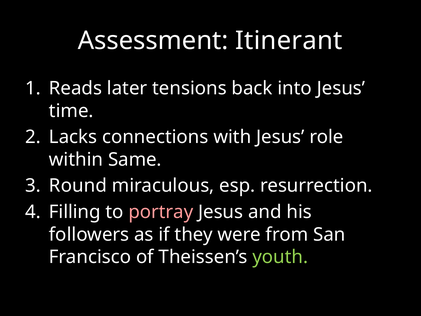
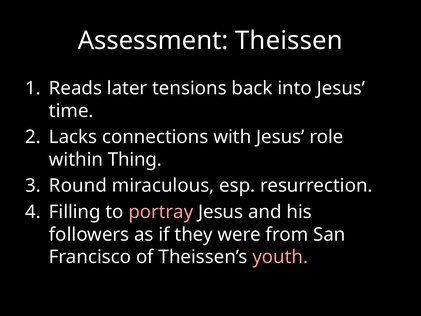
Itinerant: Itinerant -> Theissen
Same: Same -> Thing
youth colour: light green -> pink
